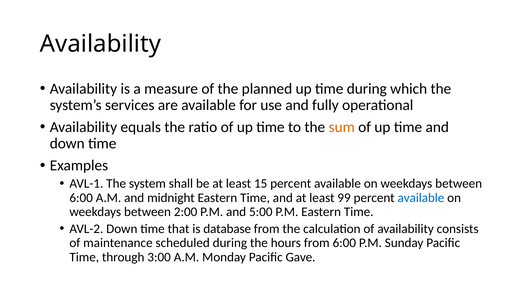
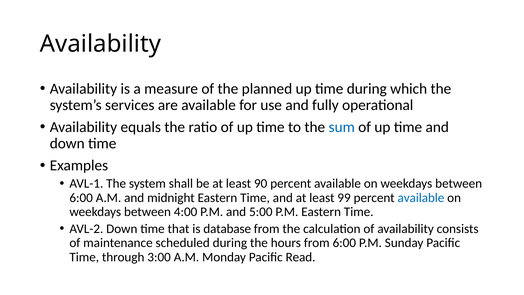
sum colour: orange -> blue
15: 15 -> 90
2:00: 2:00 -> 4:00
Gave: Gave -> Read
